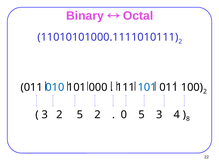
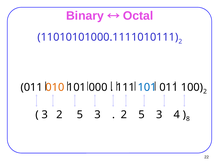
010 colour: blue -> orange
3 2 5 2: 2 -> 3
0 at (124, 115): 0 -> 2
